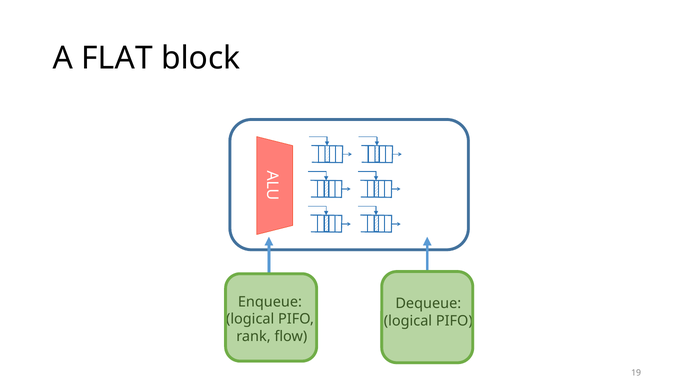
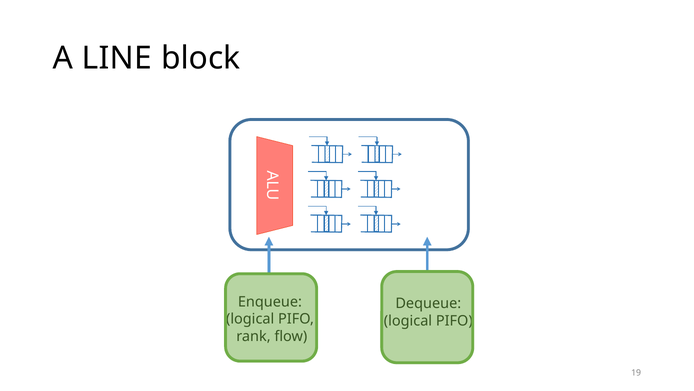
FLAT: FLAT -> LINE
